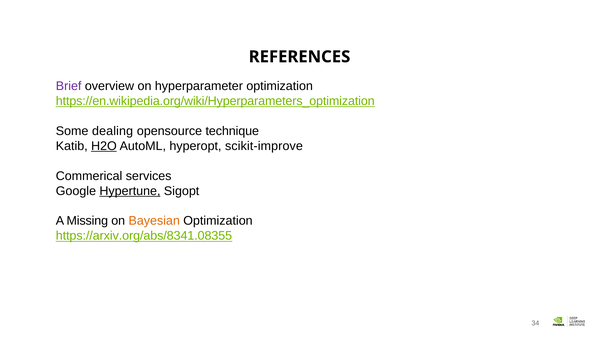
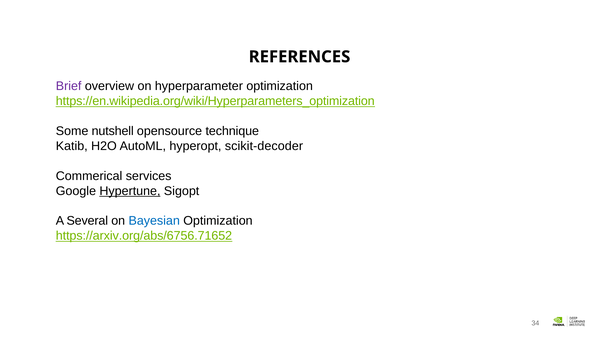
dealing: dealing -> nutshell
H2O underline: present -> none
scikit-improve: scikit-improve -> scikit-decoder
Missing: Missing -> Several
Bayesian colour: orange -> blue
https://arxiv.org/abs/8341.08355: https://arxiv.org/abs/8341.08355 -> https://arxiv.org/abs/6756.71652
